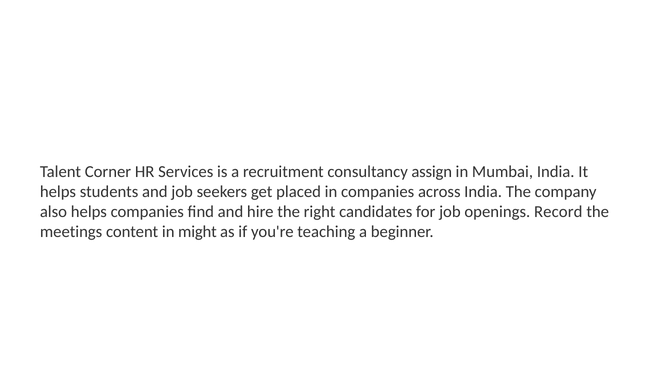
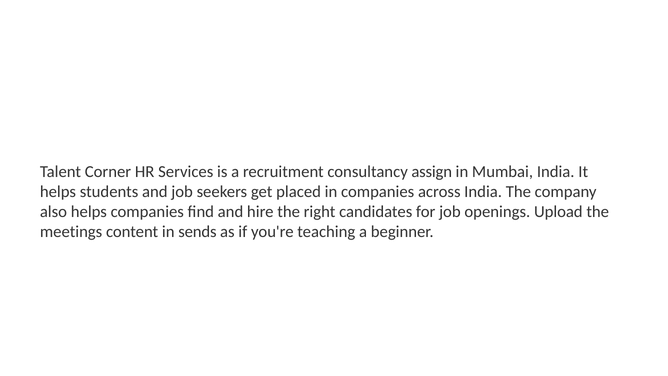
Record: Record -> Upload
might: might -> sends
